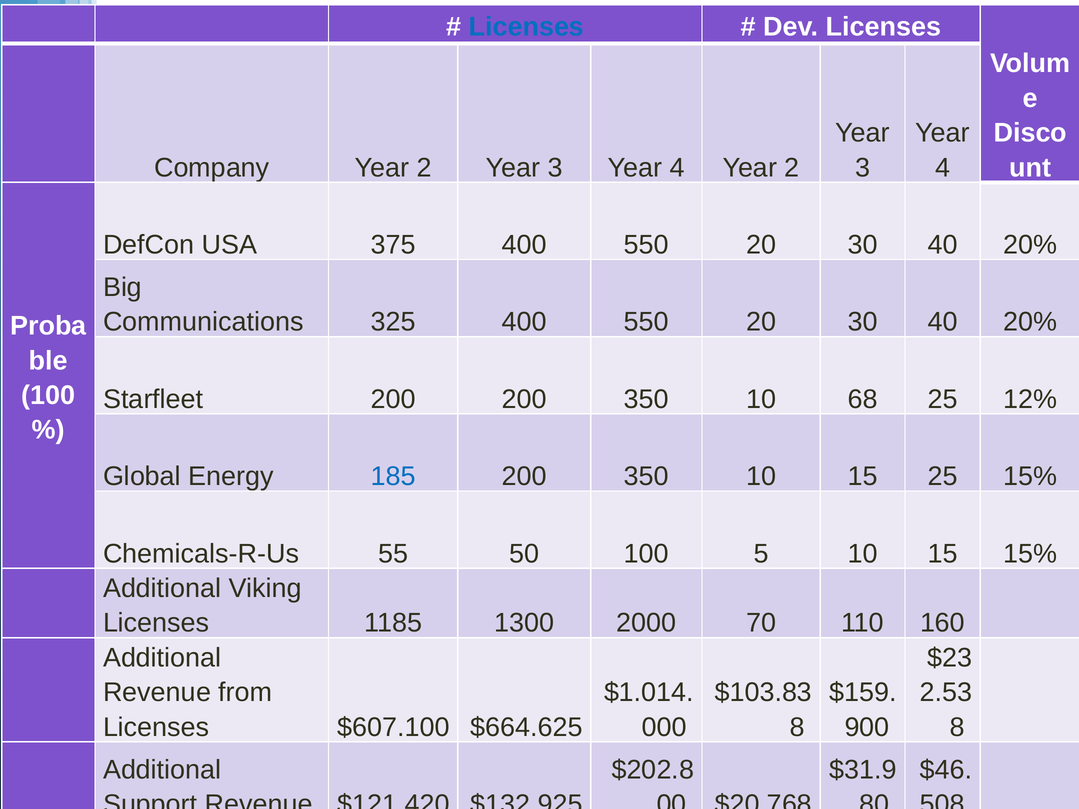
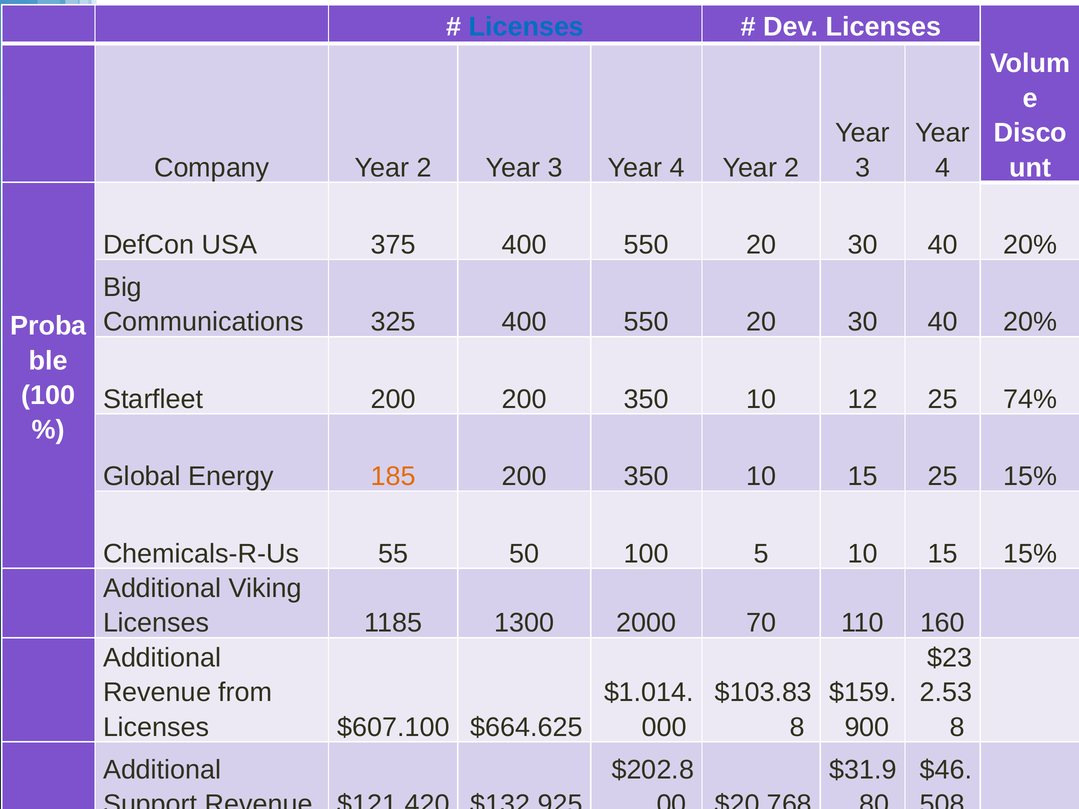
68: 68 -> 12
12%: 12% -> 74%
185 colour: blue -> orange
